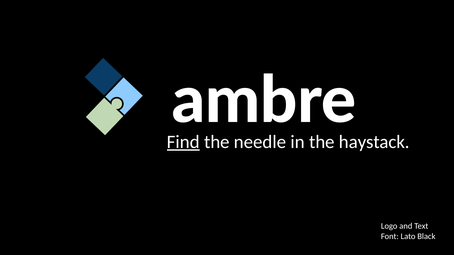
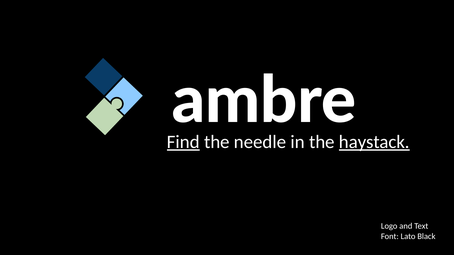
haystack underline: none -> present
